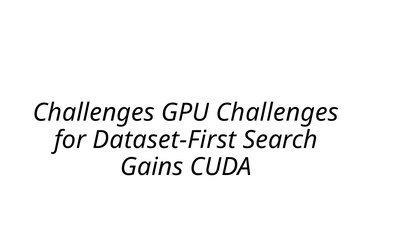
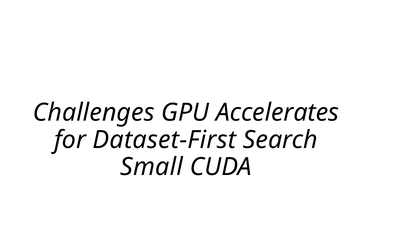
GPU Challenges: Challenges -> Accelerates
Gains: Gains -> Small
